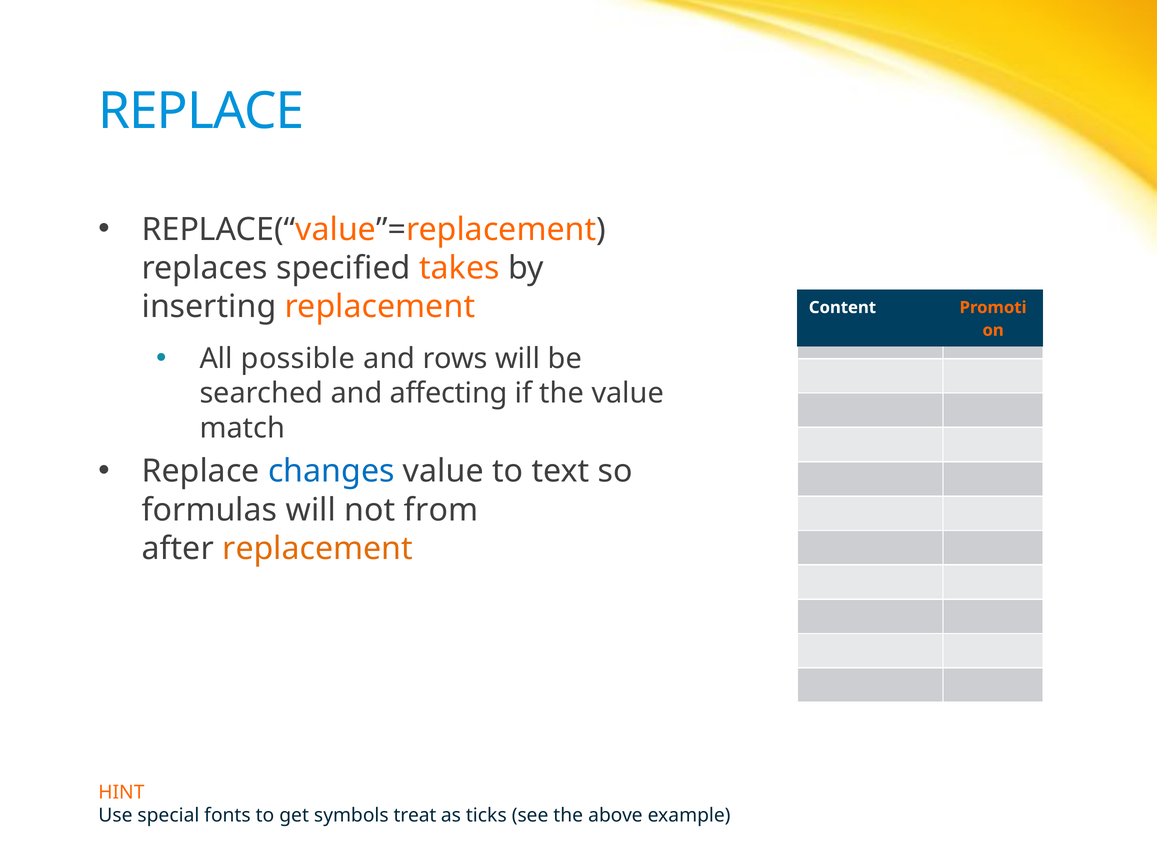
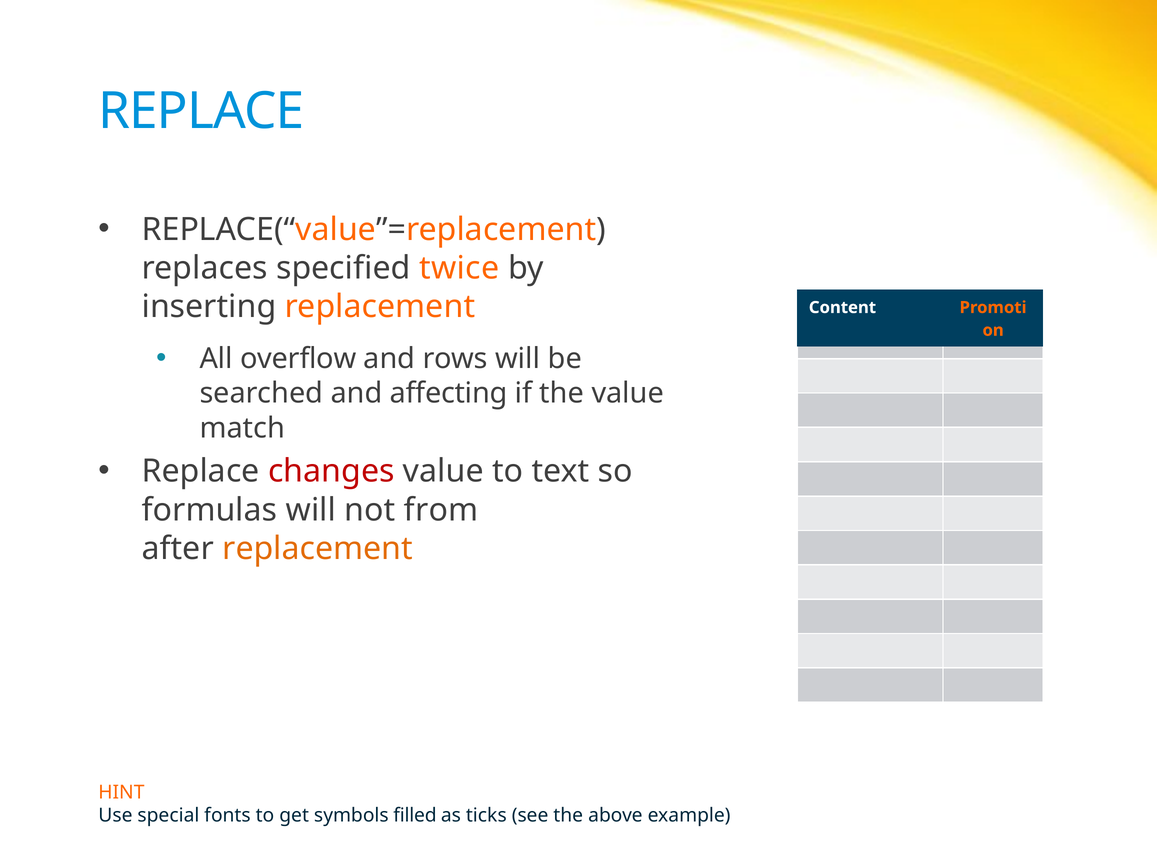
takes: takes -> twice
possible: possible -> overflow
changes colour: blue -> red
treat: treat -> filled
